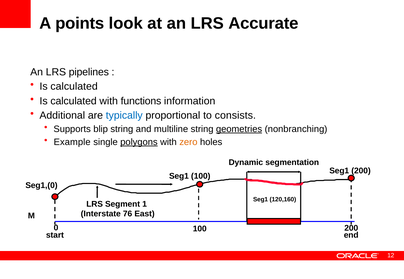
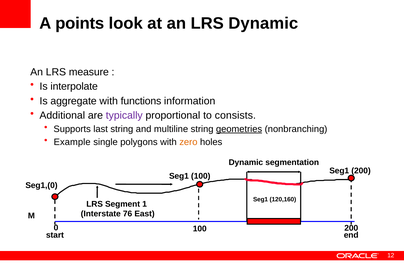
LRS Accurate: Accurate -> Dynamic
pipelines: pipelines -> measure
calculated at (74, 87): calculated -> interpolate
calculated at (74, 101): calculated -> aggregate
typically colour: blue -> purple
blip: blip -> last
polygons underline: present -> none
